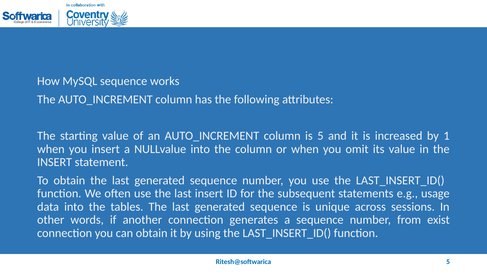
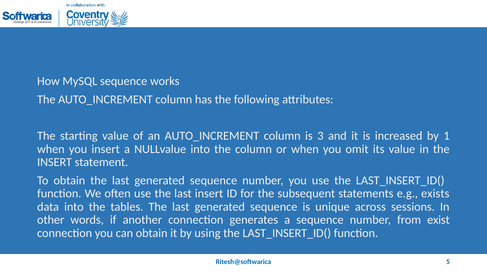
is 5: 5 -> 3
usage: usage -> exists
